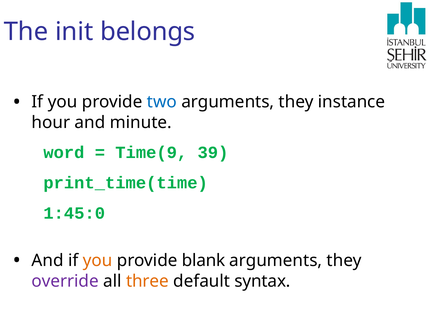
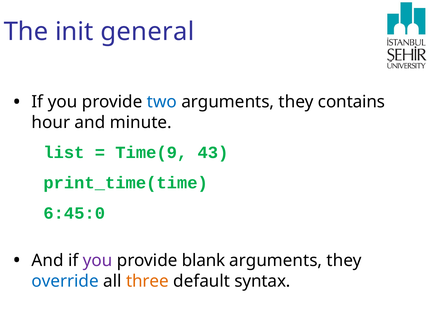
belongs: belongs -> general
instance: instance -> contains
word: word -> list
39: 39 -> 43
1:45:0: 1:45:0 -> 6:45:0
you at (98, 261) colour: orange -> purple
override colour: purple -> blue
